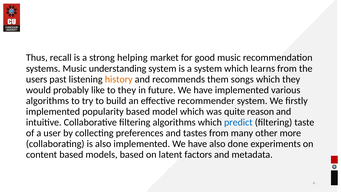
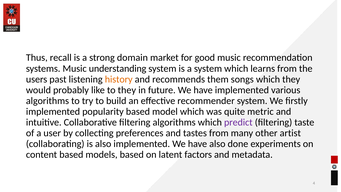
helping: helping -> domain
reason: reason -> metric
predict colour: blue -> purple
more: more -> artist
